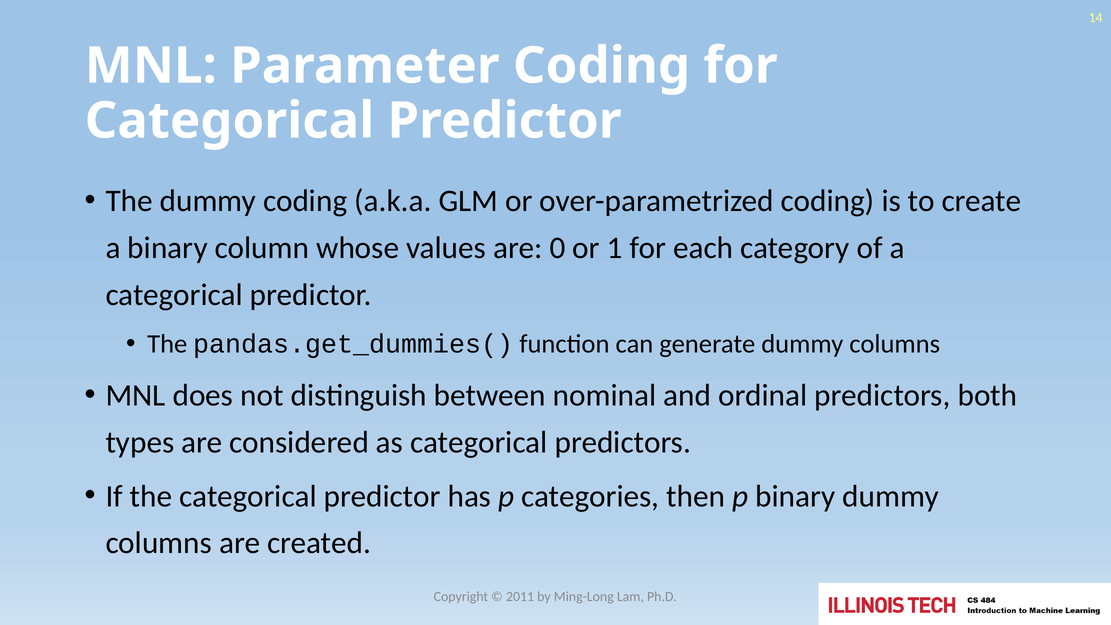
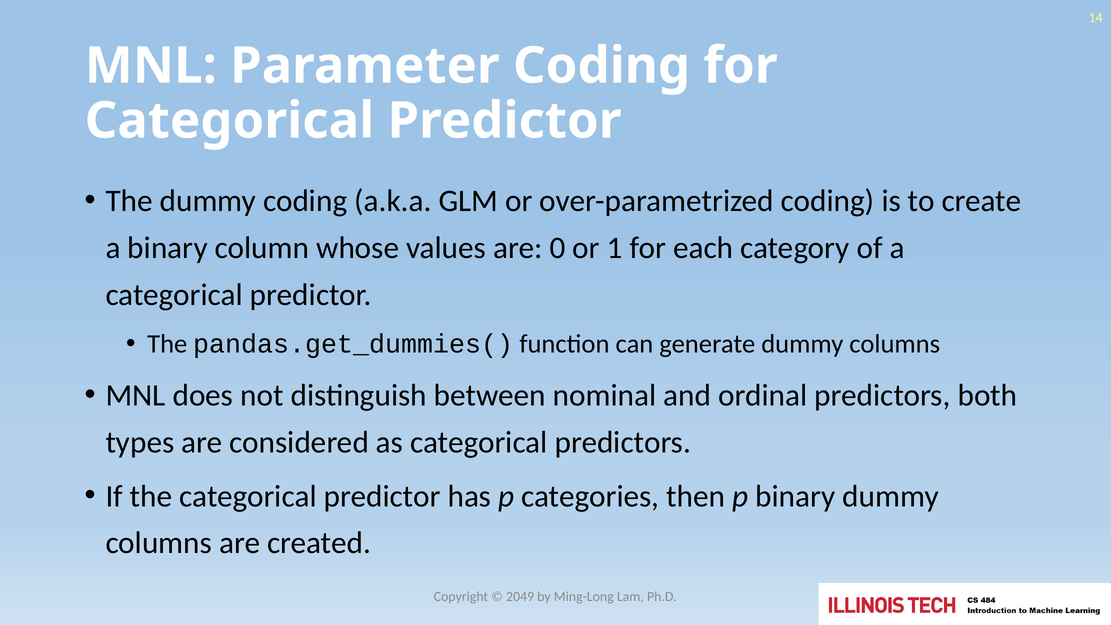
2011: 2011 -> 2049
